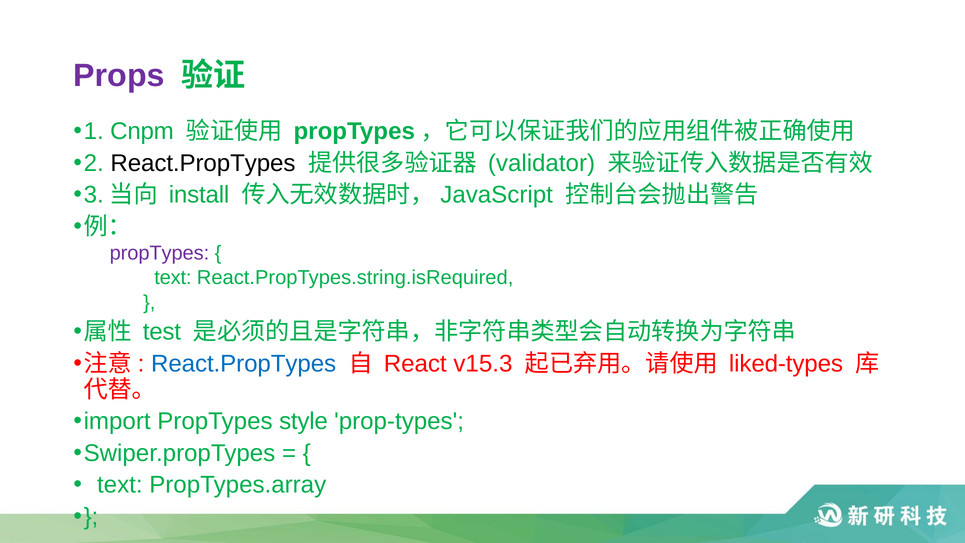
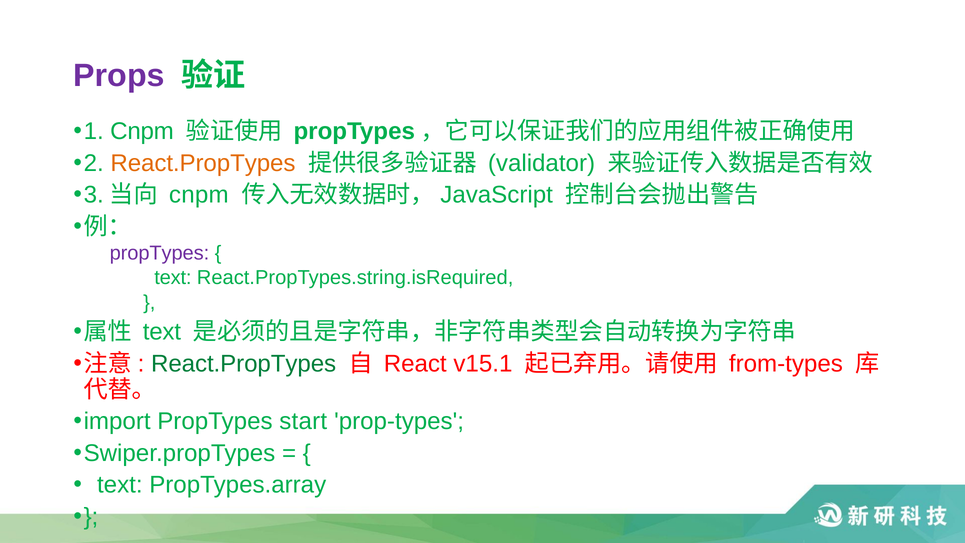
React.PropTypes at (203, 163) colour: black -> orange
install at (199, 195): install -> cnpm
test at (162, 332): test -> text
React.PropTypes at (244, 364) colour: blue -> green
v15.3: v15.3 -> v15.1
liked-types: liked-types -> from-types
style: style -> start
